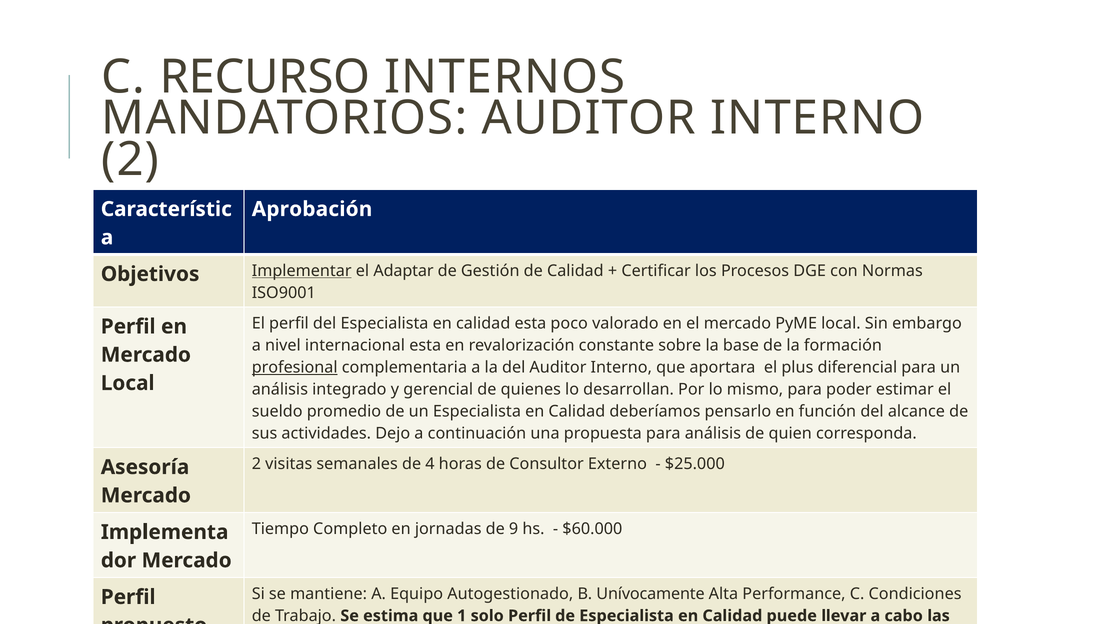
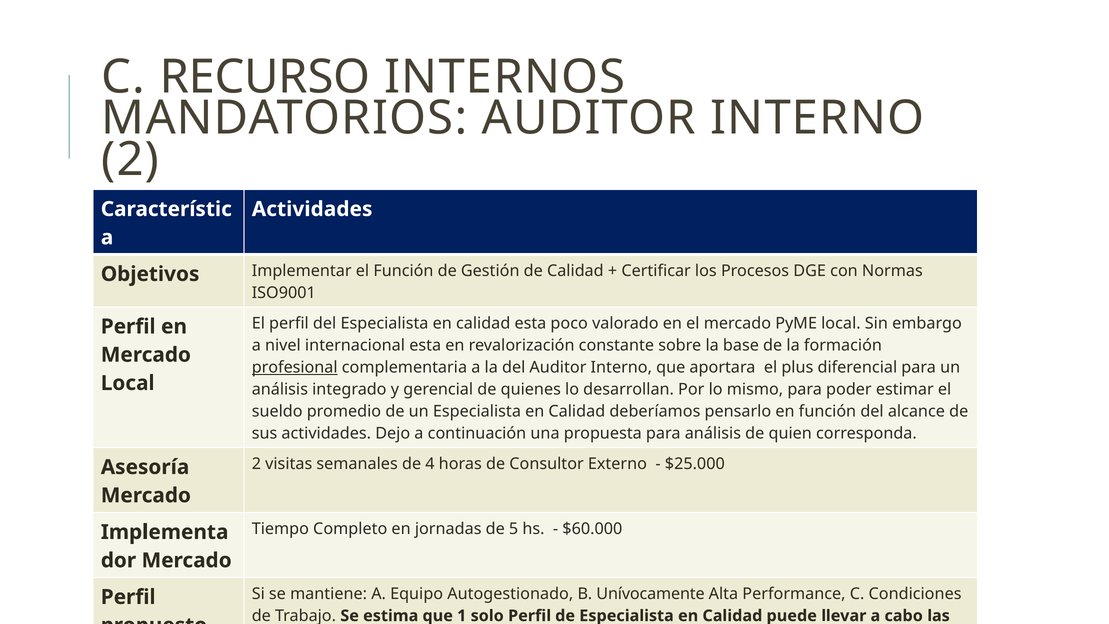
Aprobación at (312, 209): Aprobación -> Actividades
Implementar underline: present -> none
el Adaptar: Adaptar -> Función
9: 9 -> 5
